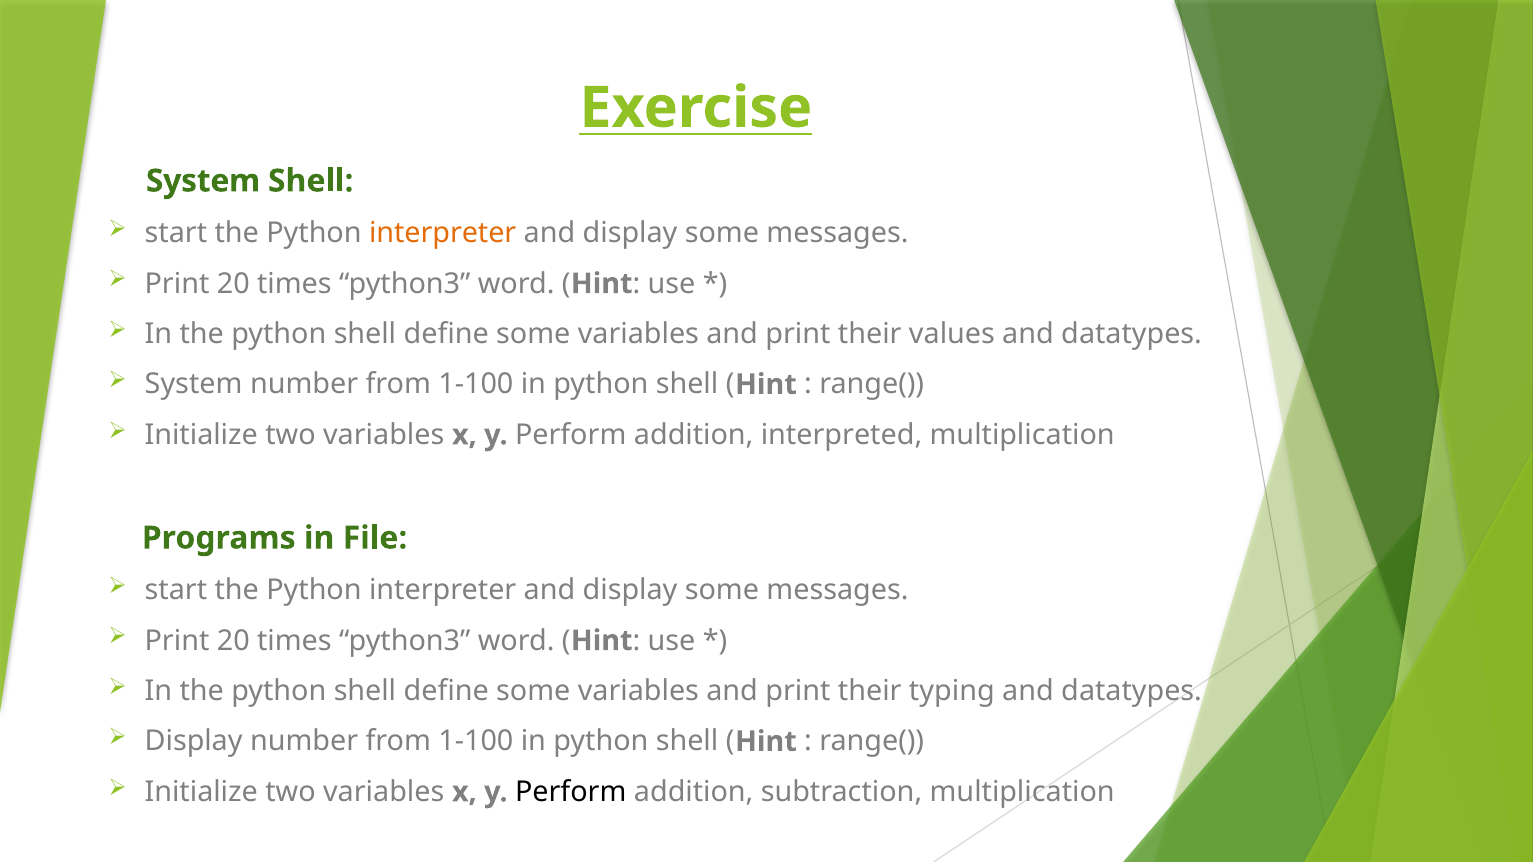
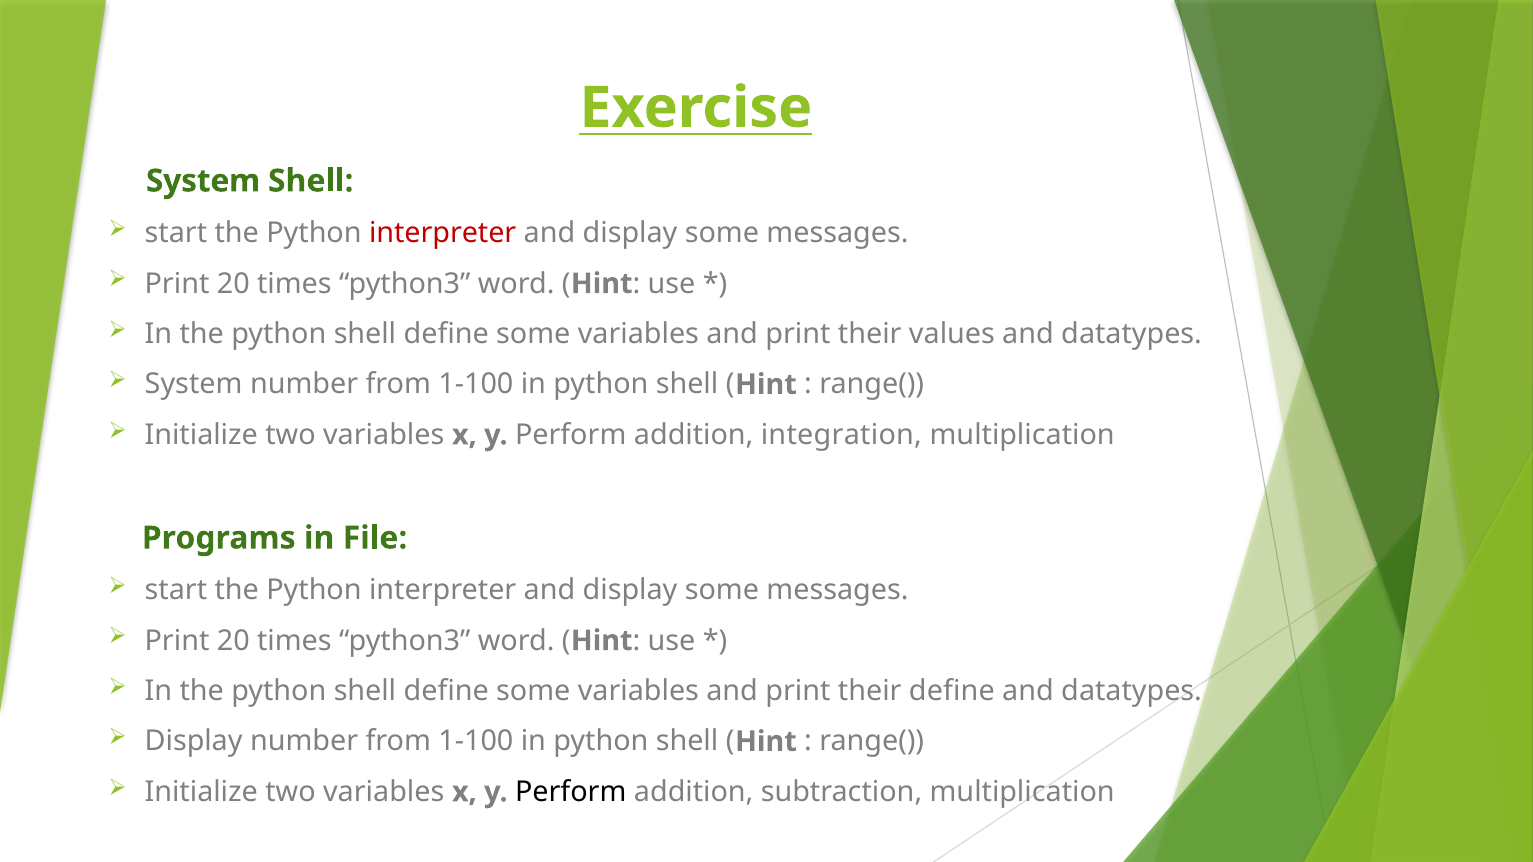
interpreter at (443, 233) colour: orange -> red
interpreted: interpreted -> integration
their typing: typing -> define
